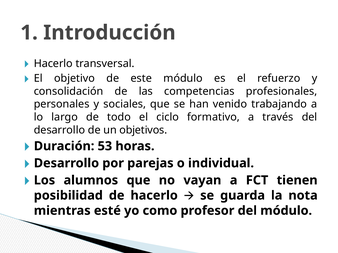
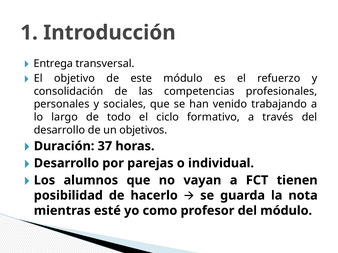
Hacerlo at (53, 64): Hacerlo -> Entrega
53: 53 -> 37
